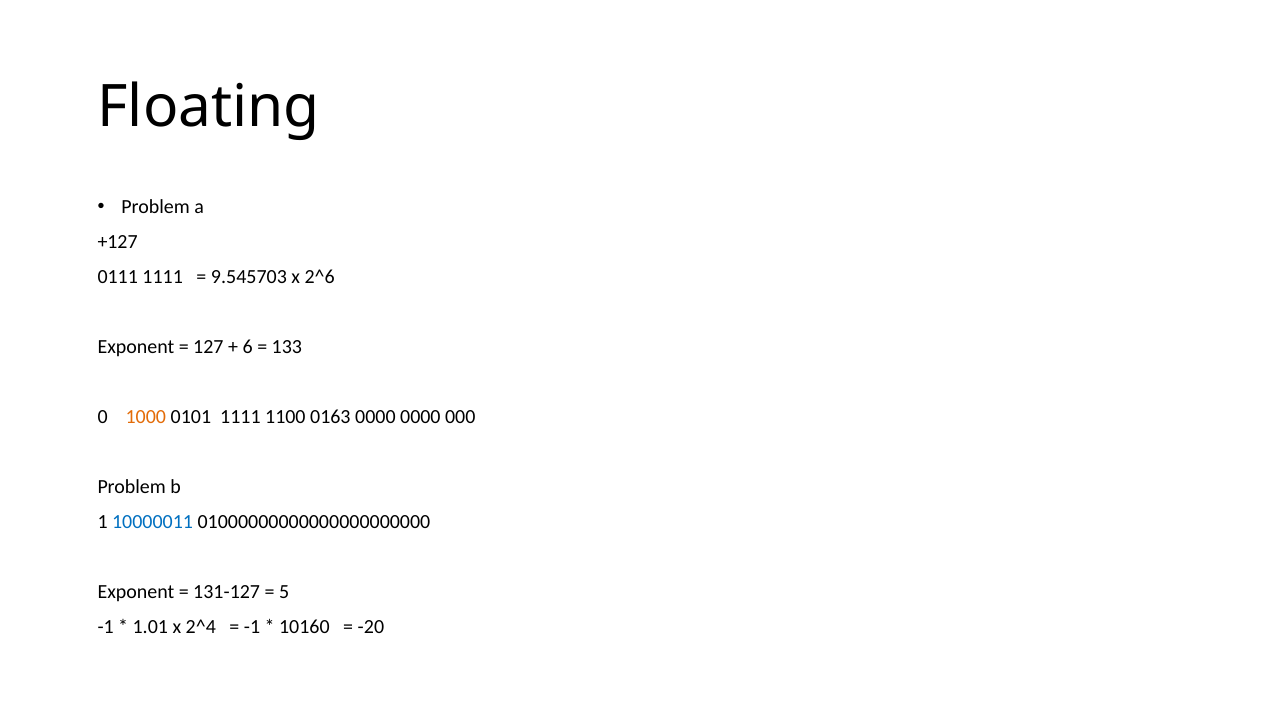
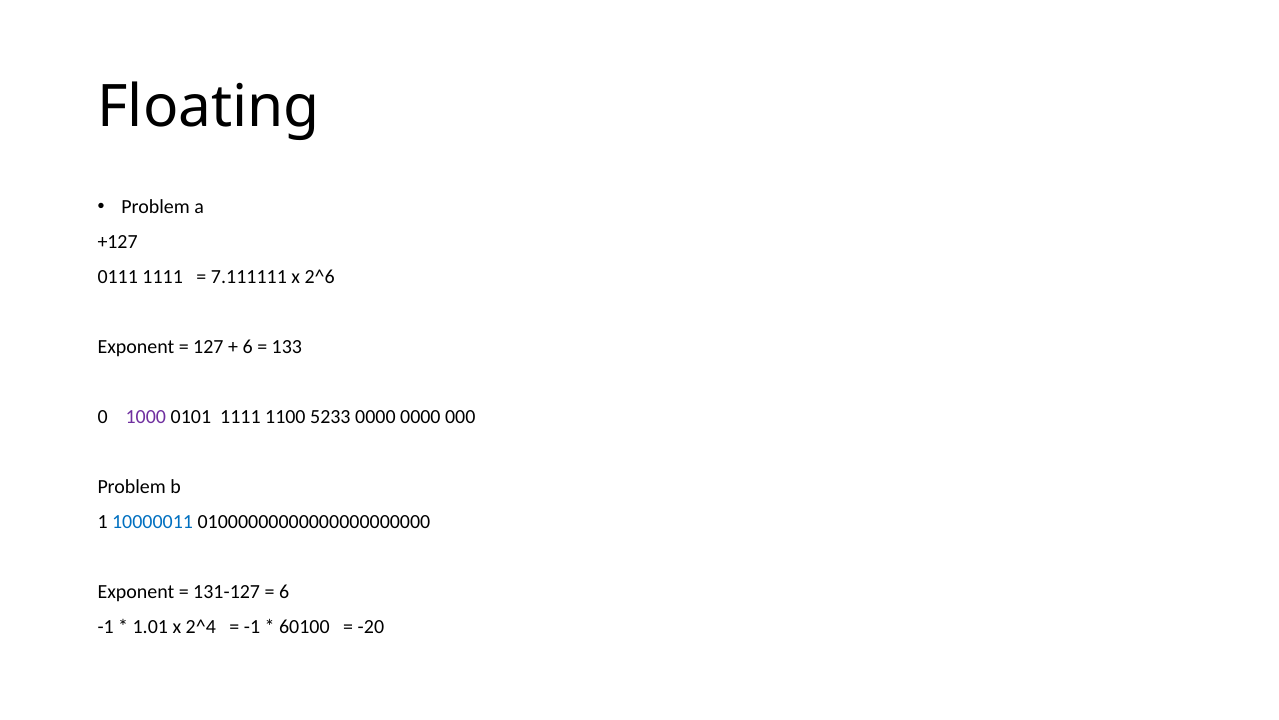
9.545703: 9.545703 -> 7.111111
1000 colour: orange -> purple
0163: 0163 -> 5233
5 at (284, 591): 5 -> 6
10160: 10160 -> 60100
